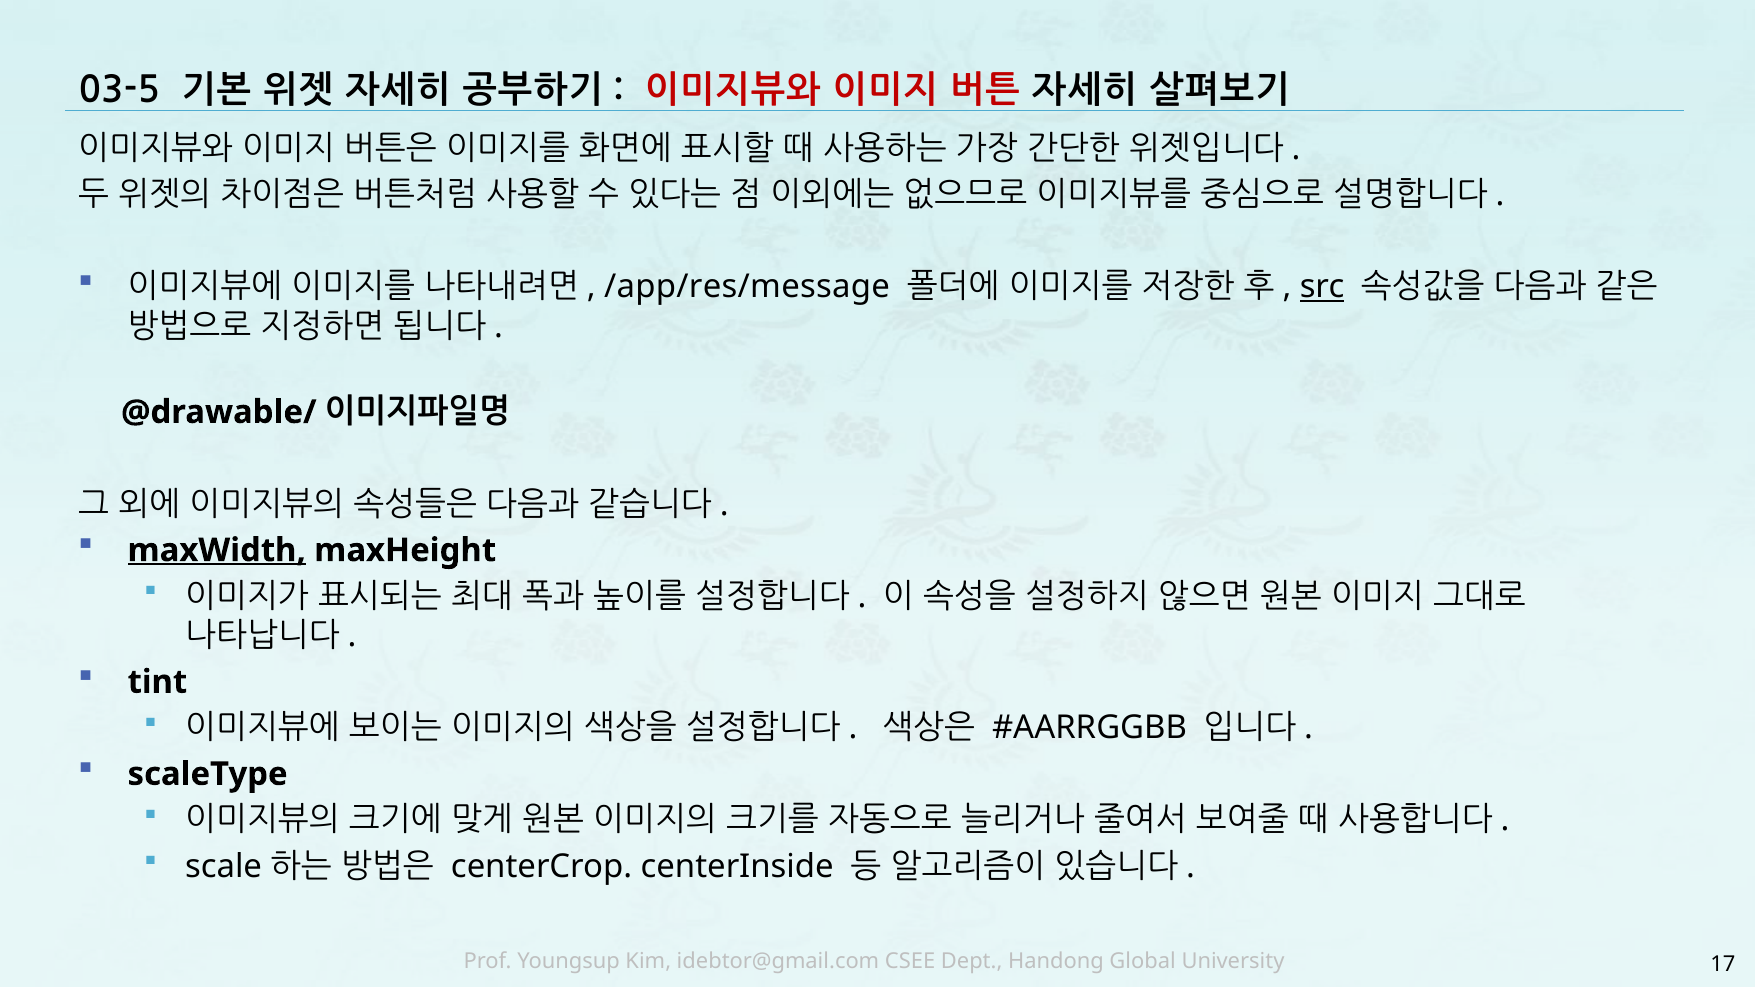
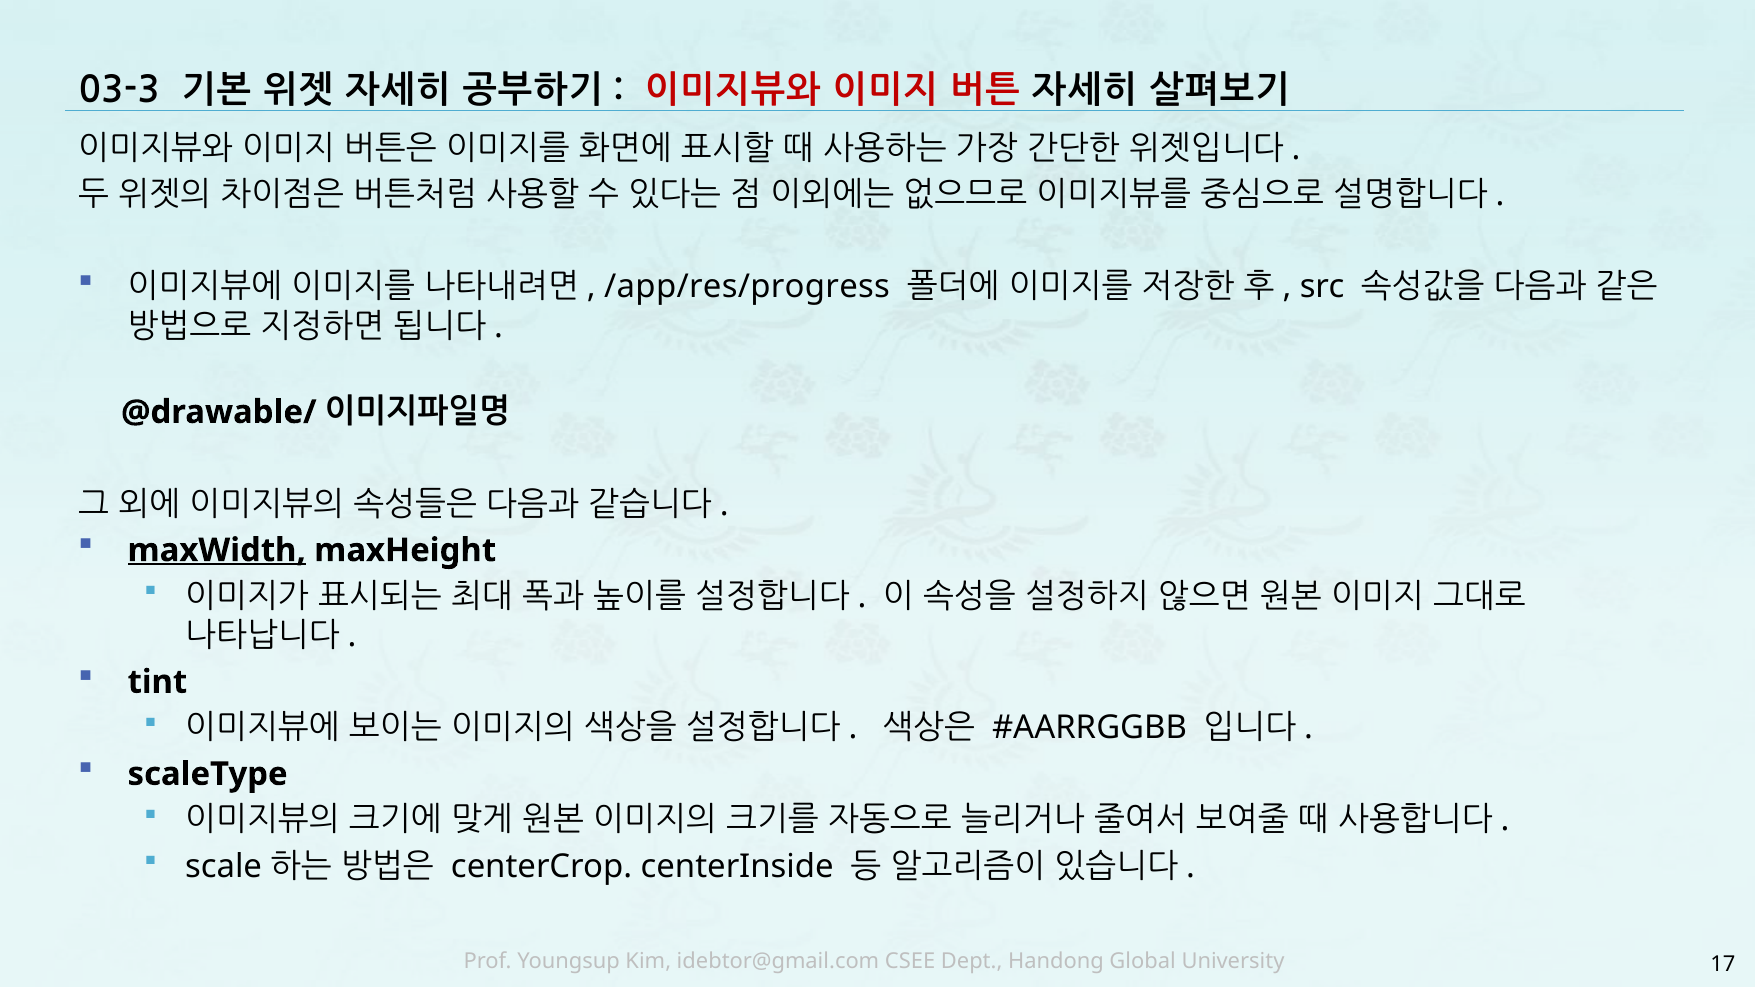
03-5: 03-5 -> 03-3
/app/res/message: /app/res/message -> /app/res/progress
src underline: present -> none
